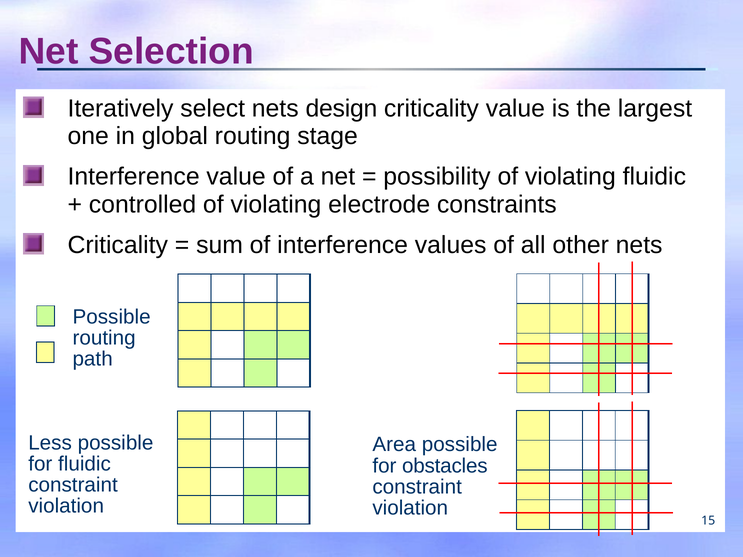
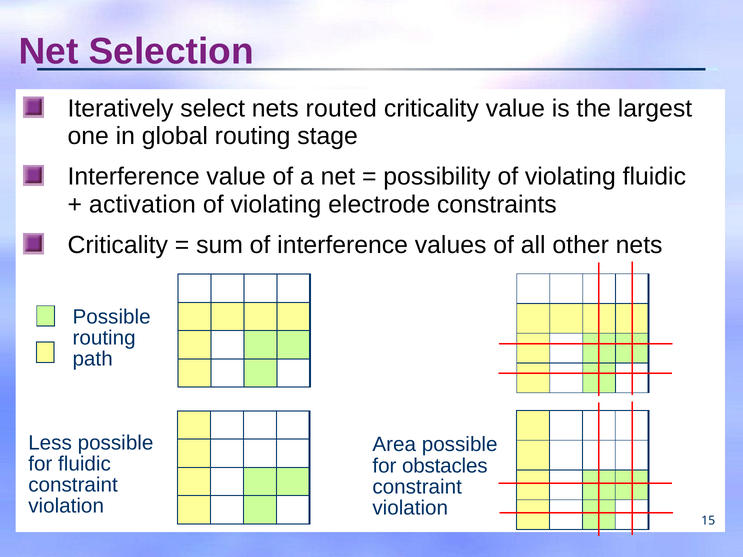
design: design -> routed
controlled: controlled -> activation
